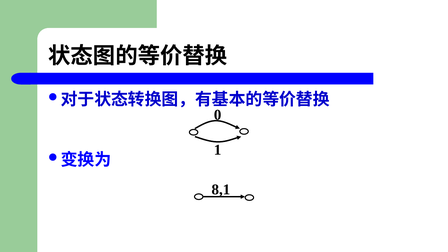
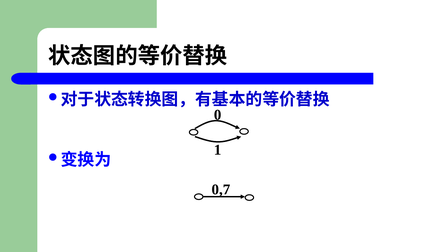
8,1: 8,1 -> 0,7
